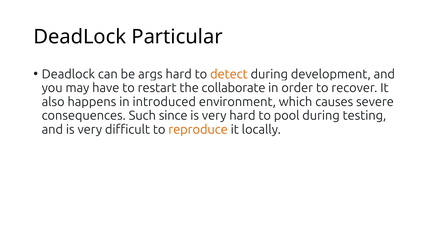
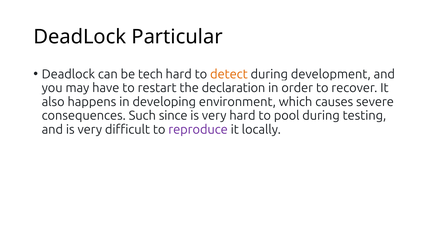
args: args -> tech
collaborate: collaborate -> declaration
introduced: introduced -> developing
reproduce colour: orange -> purple
